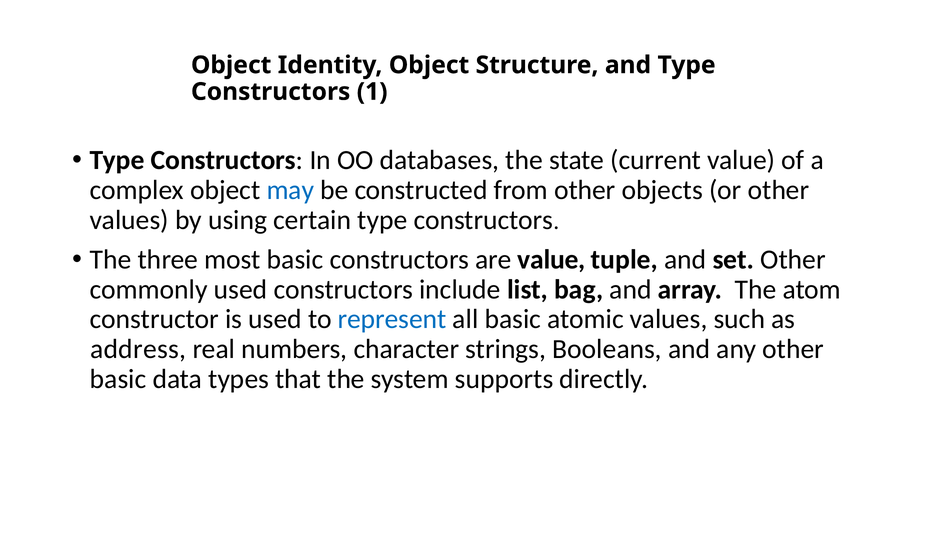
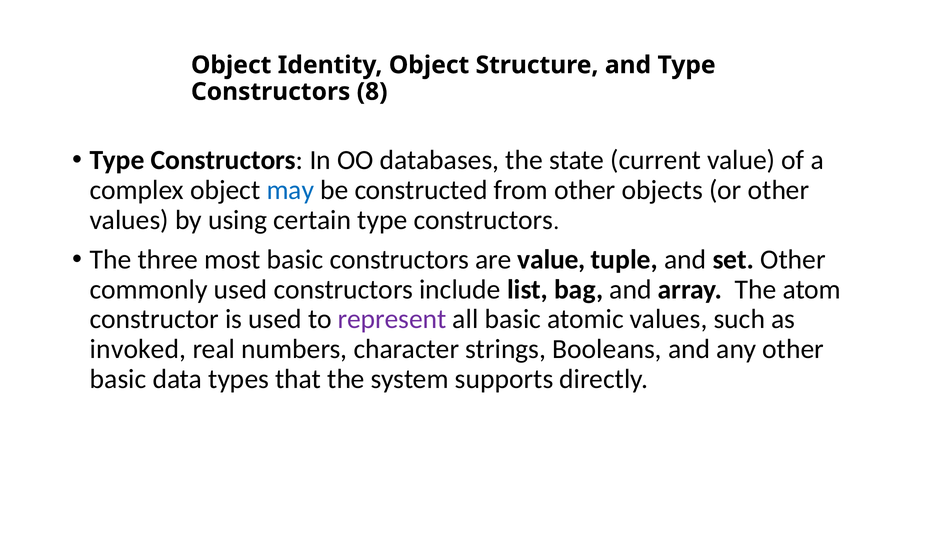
1: 1 -> 8
represent colour: blue -> purple
address: address -> invoked
